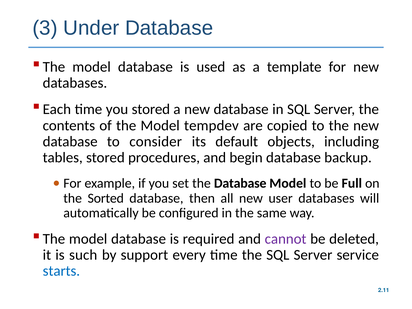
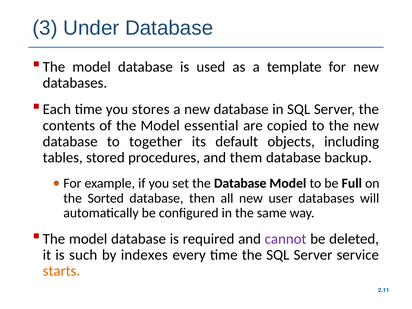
you stored: stored -> stores
tempdev: tempdev -> essential
consider: consider -> together
begin: begin -> them
support: support -> indexes
starts colour: blue -> orange
